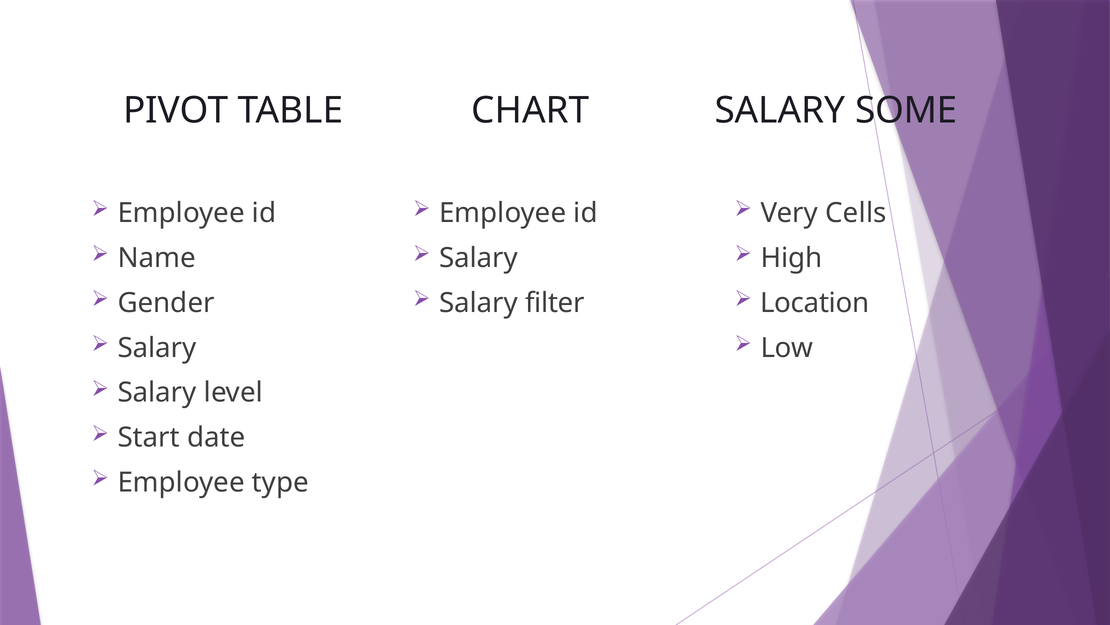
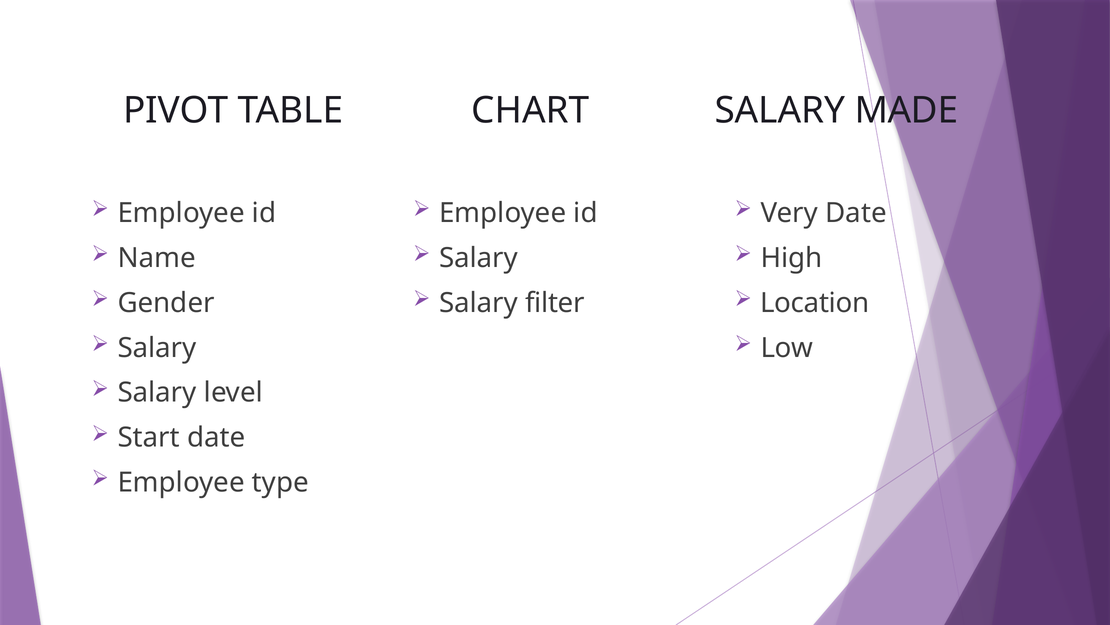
SOME: SOME -> MADE
Very Cells: Cells -> Date
